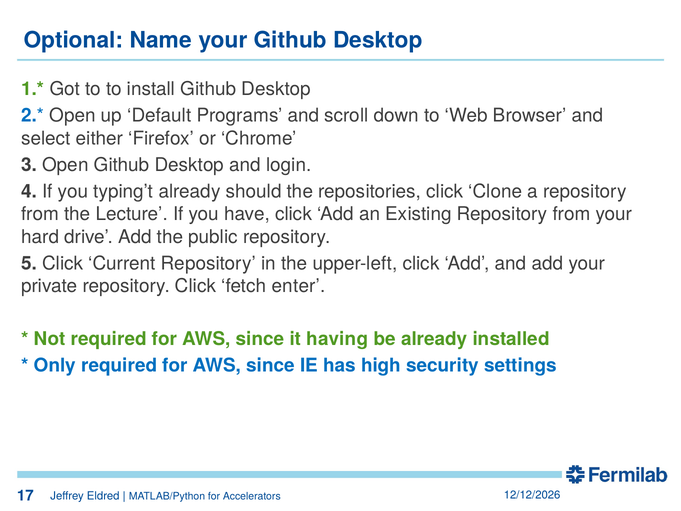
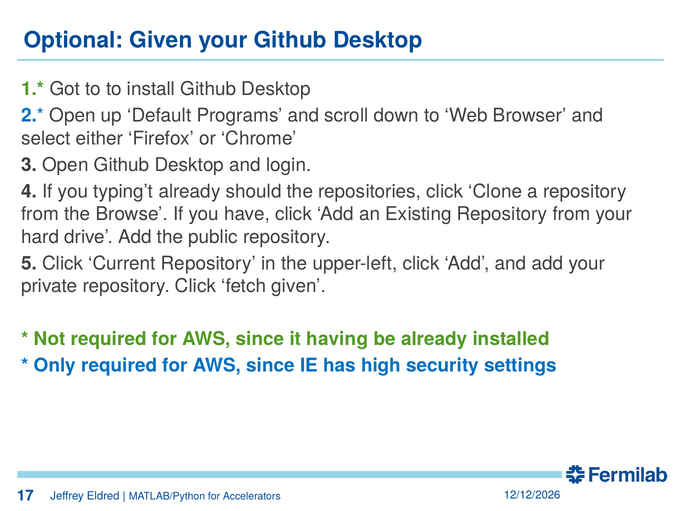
Optional Name: Name -> Given
Lecture: Lecture -> Browse
fetch enter: enter -> given
